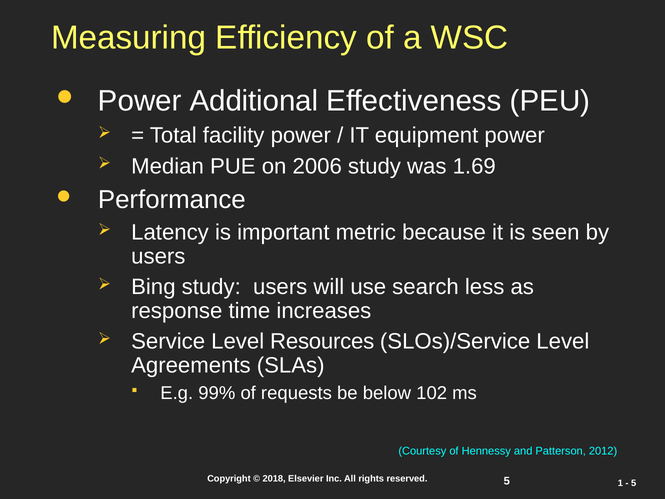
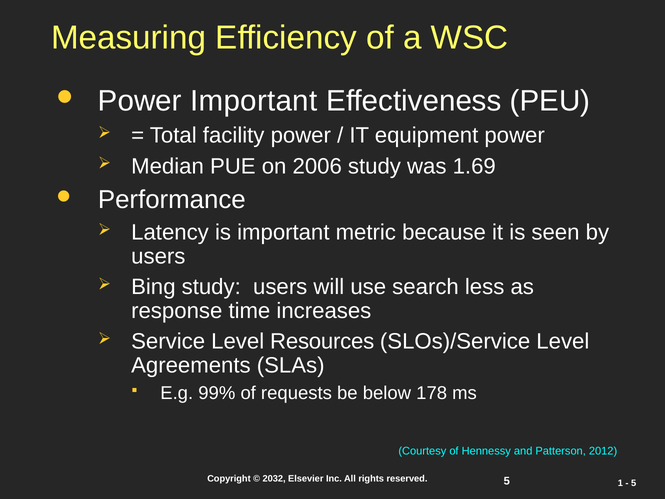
Power Additional: Additional -> Important
102: 102 -> 178
2018: 2018 -> 2032
